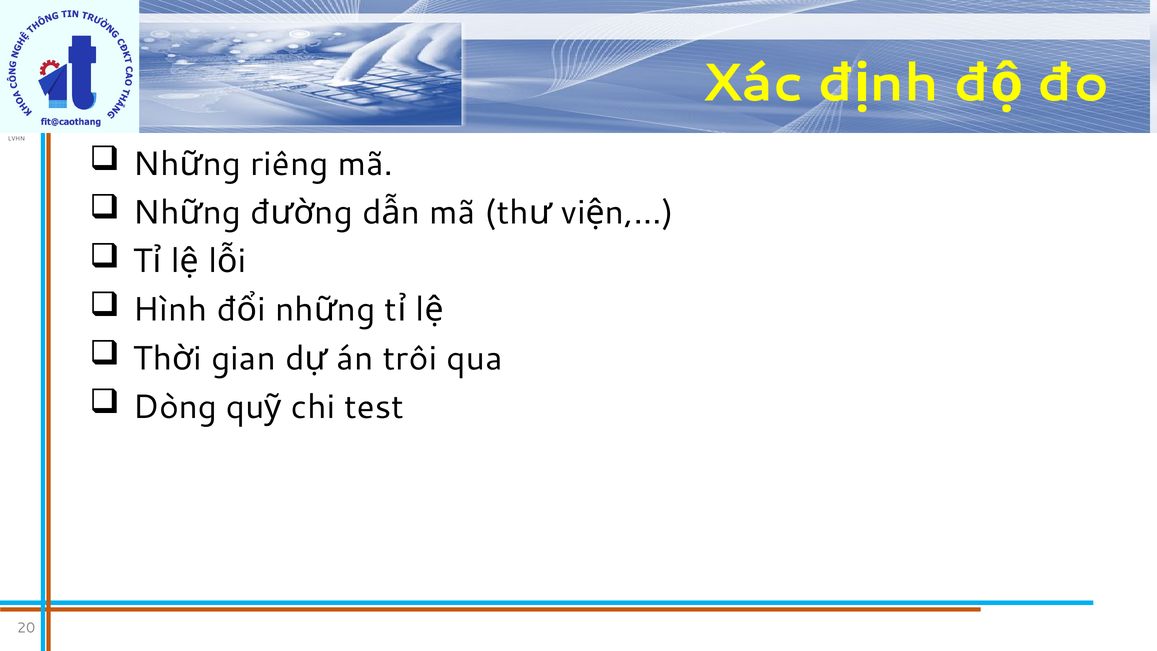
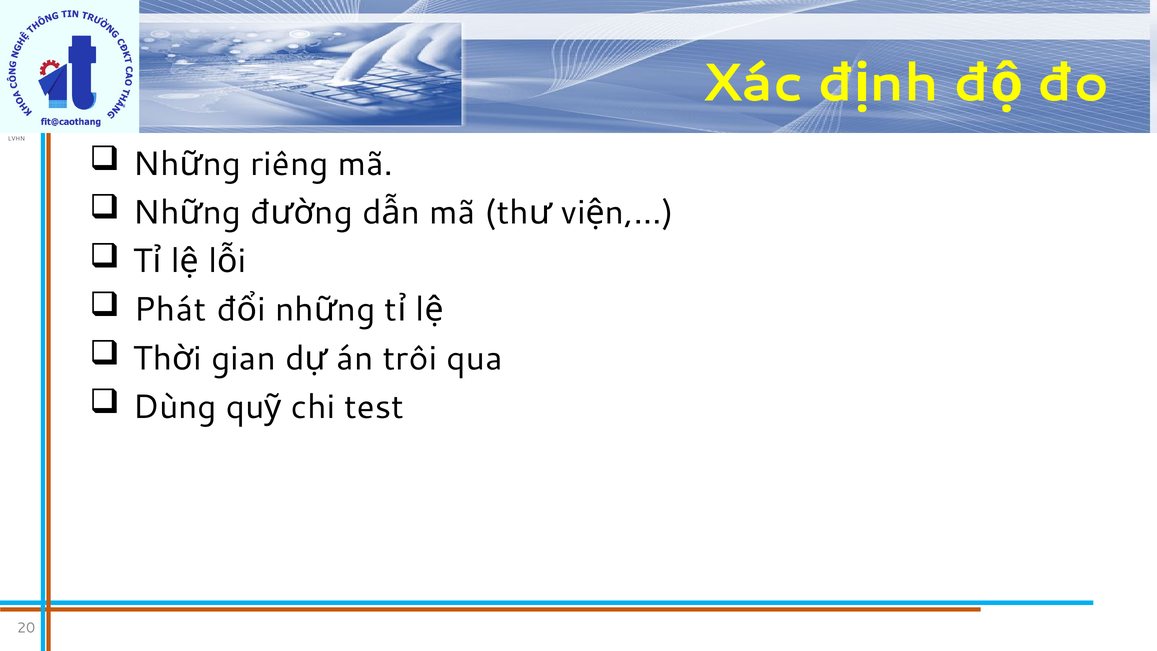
Hình: Hình -> Phát
Dòng: Dòng -> Dùng
